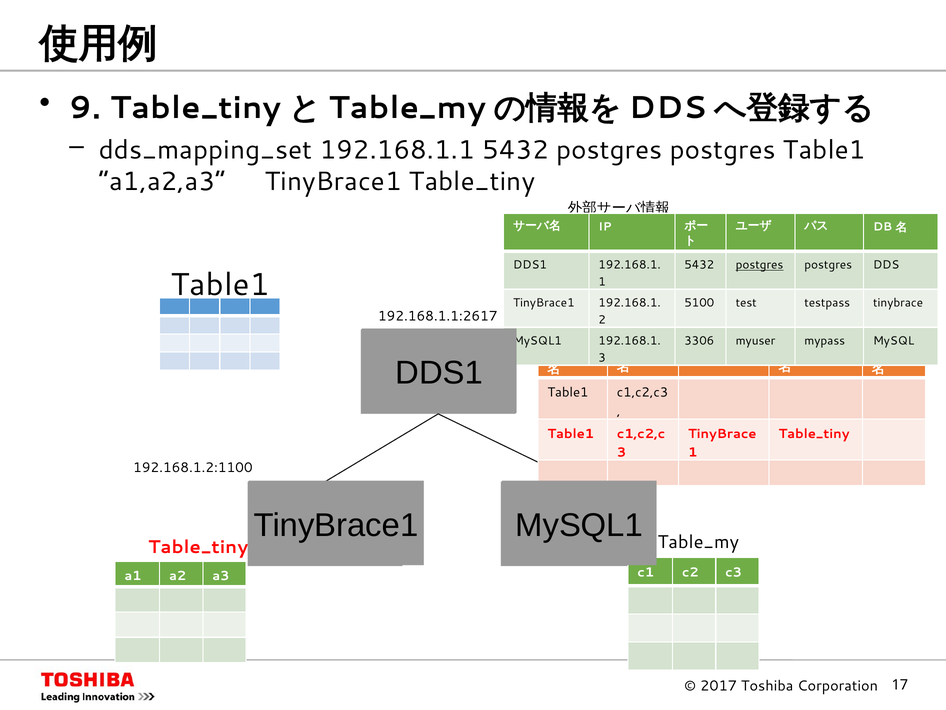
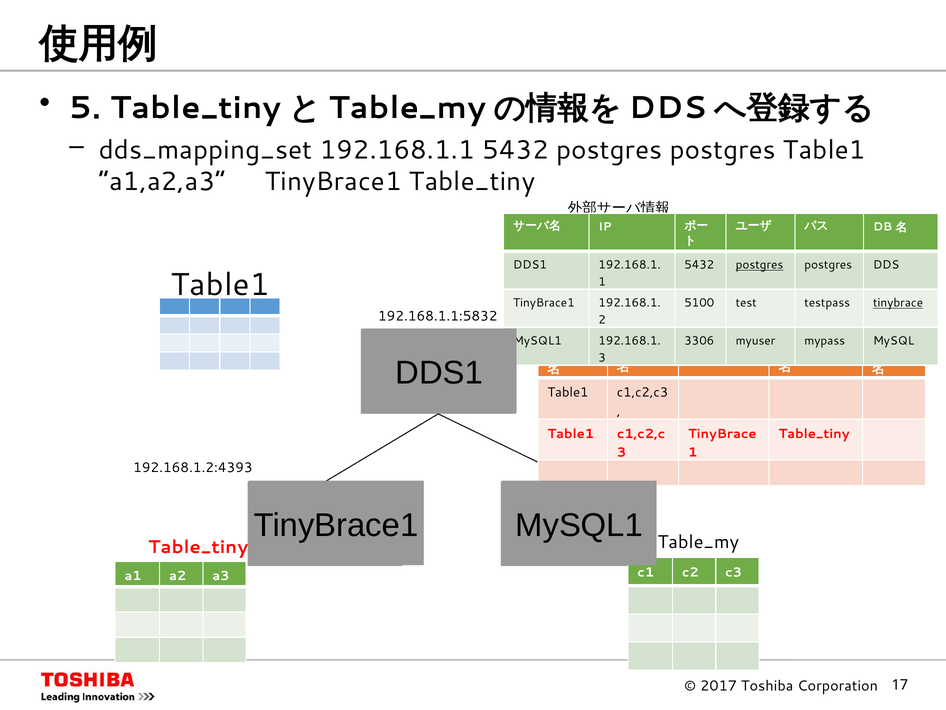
9: 9 -> 5
tinybrace at (898, 303) underline: none -> present
192.168.1.1:2617: 192.168.1.1:2617 -> 192.168.1.1:5832
192.168.1.2:1100: 192.168.1.2:1100 -> 192.168.1.2:4393
